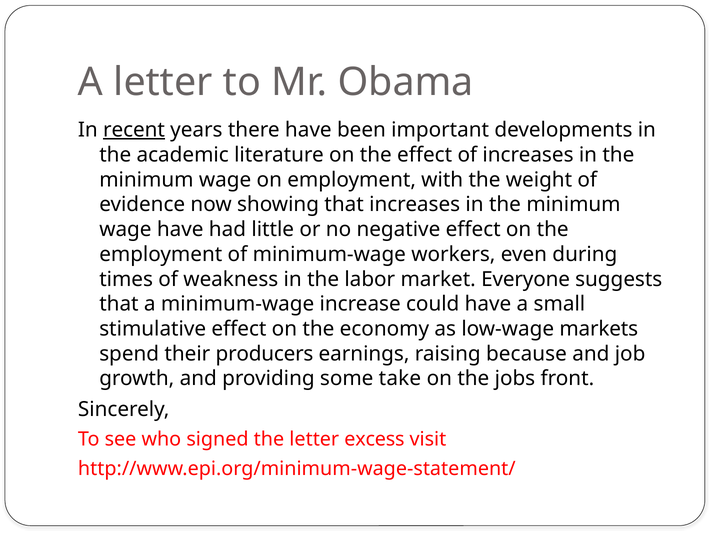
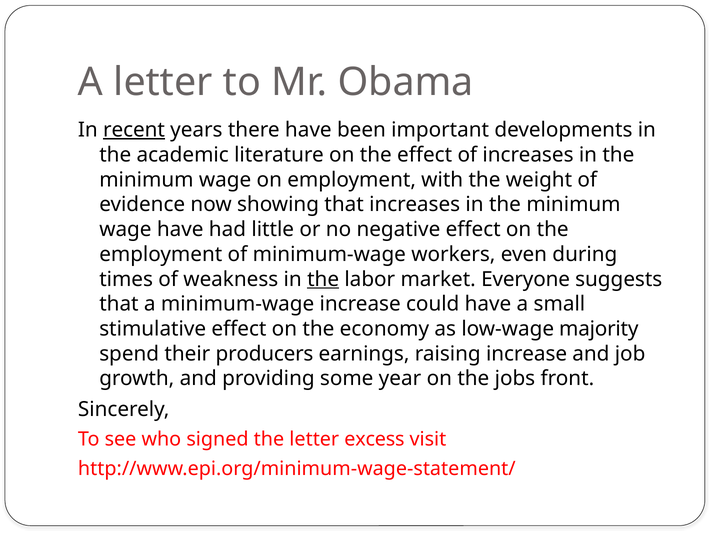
the at (323, 279) underline: none -> present
markets: markets -> majority
raising because: because -> increase
take: take -> year
